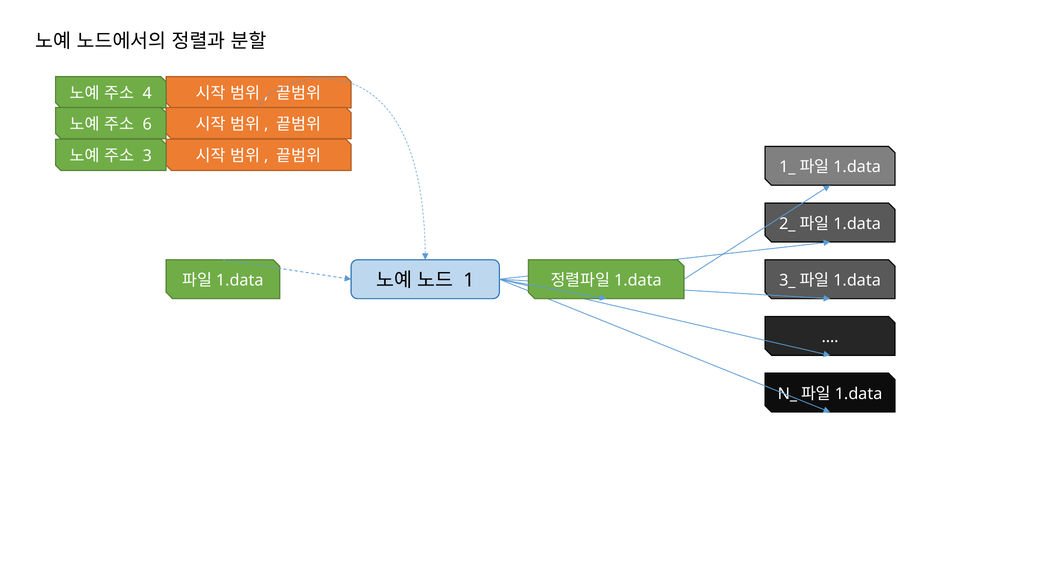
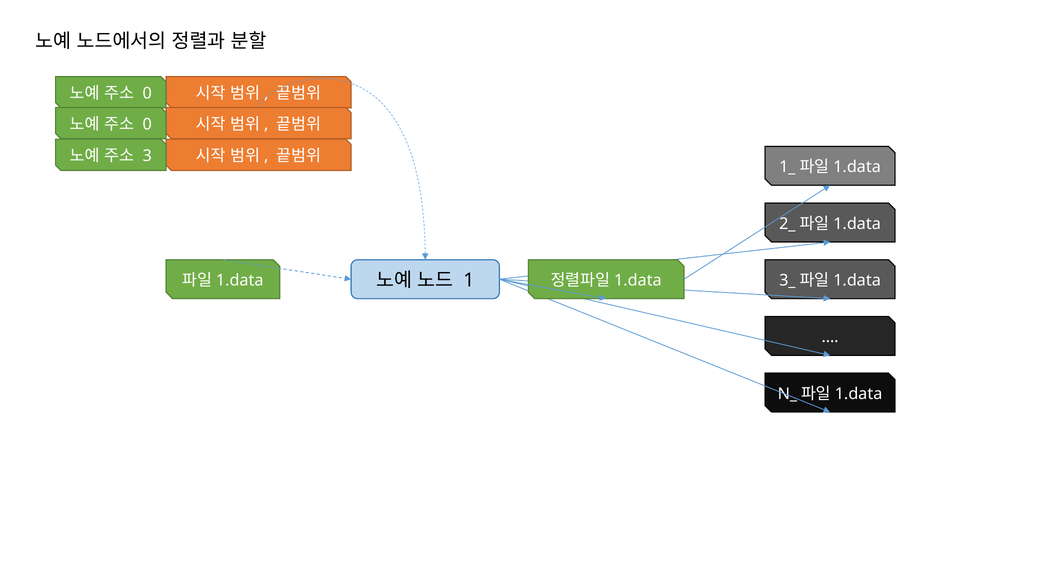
4 at (147, 93): 4 -> 0
6 at (147, 124): 6 -> 0
